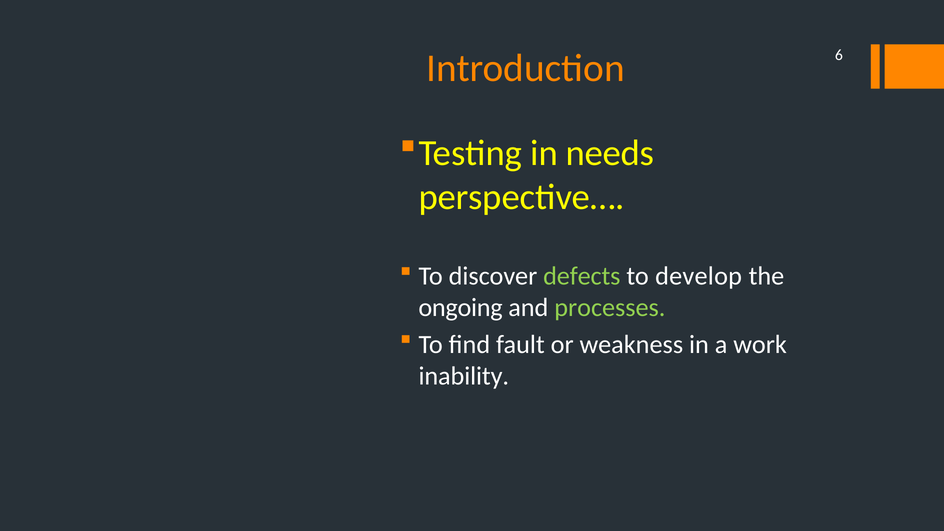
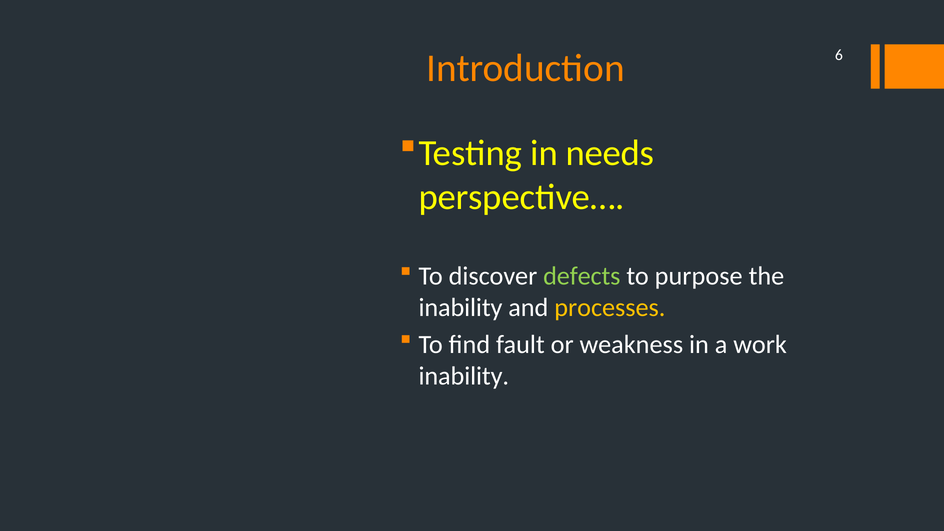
develop: develop -> purpose
ongoing at (461, 308): ongoing -> inability
processes colour: light green -> yellow
